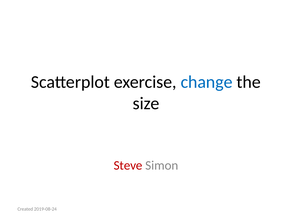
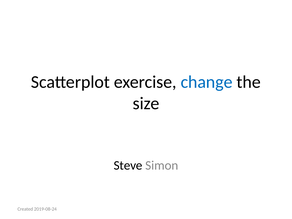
Steve colour: red -> black
